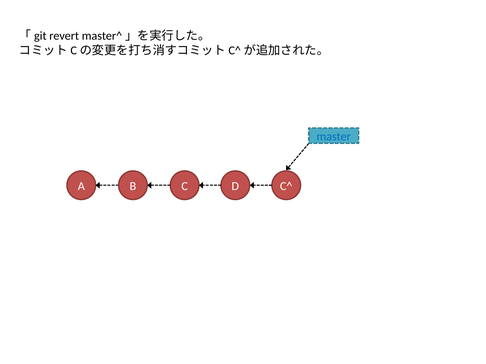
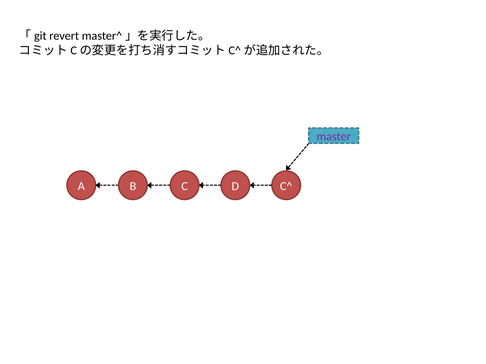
master colour: blue -> purple
